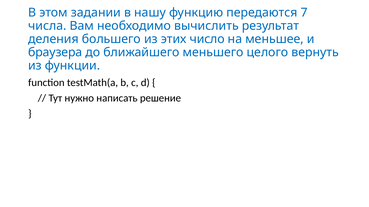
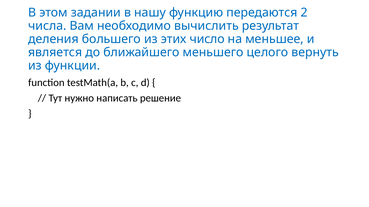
7: 7 -> 2
браузера: браузера -> является
